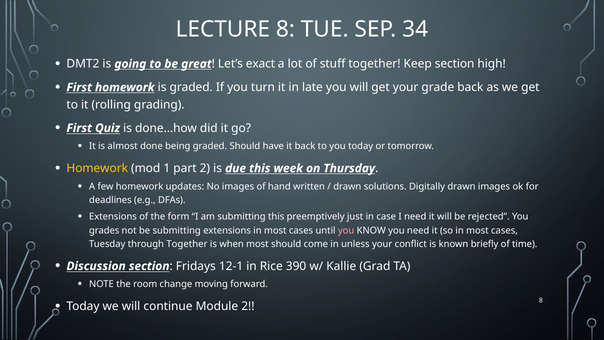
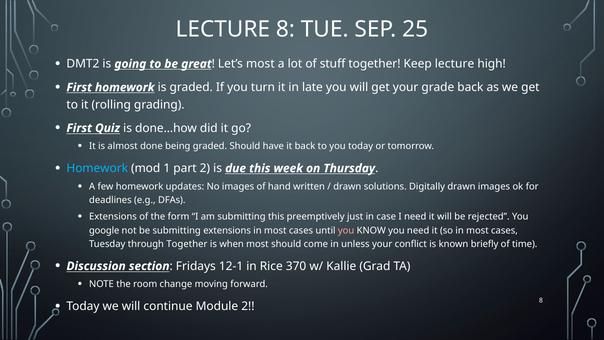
34: 34 -> 25
Let’s exact: exact -> most
Keep section: section -> lecture
Homework at (97, 168) colour: yellow -> light blue
grades: grades -> google
390: 390 -> 370
